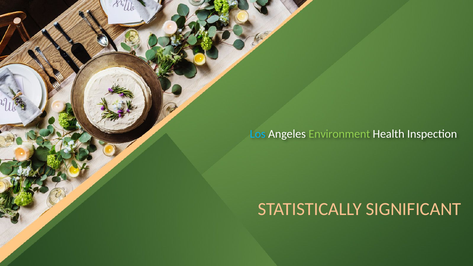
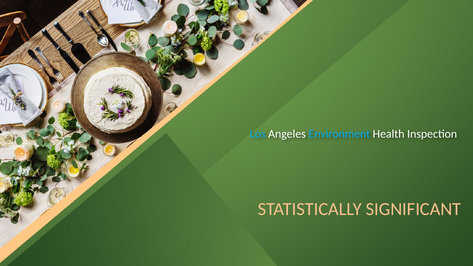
Environment colour: light green -> light blue
